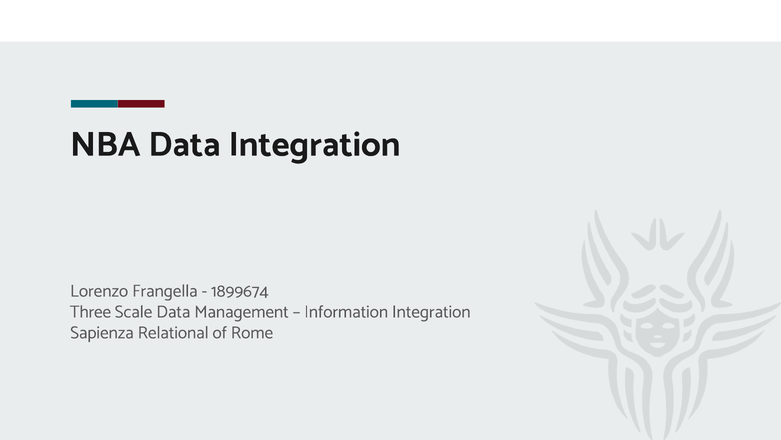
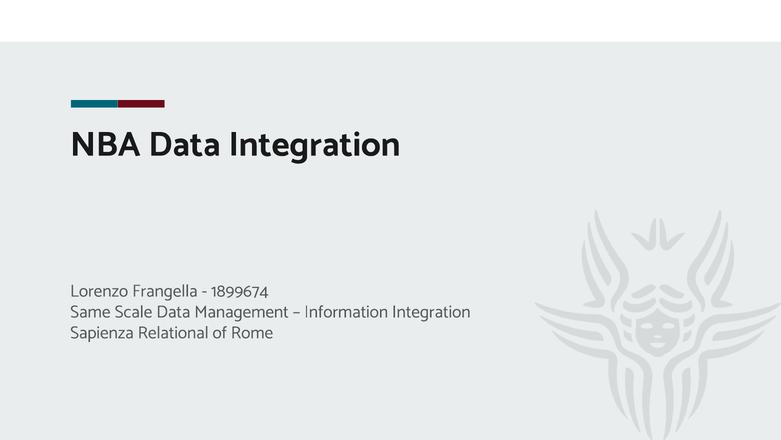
Three: Three -> Same
